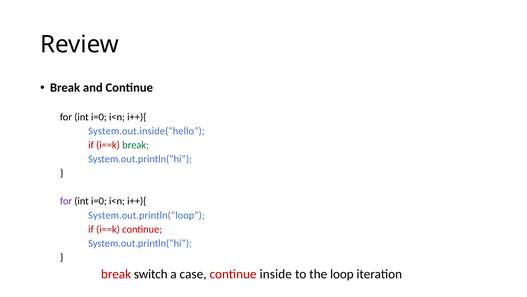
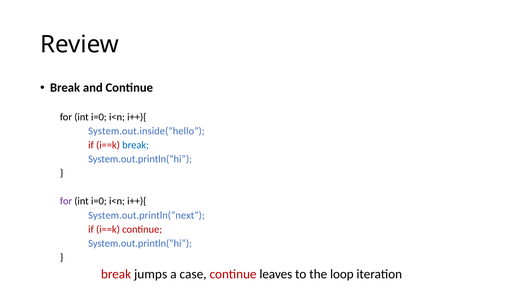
break at (136, 145) colour: green -> blue
System.out.println(“loop: System.out.println(“loop -> System.out.println(“next
switch: switch -> jumps
inside: inside -> leaves
